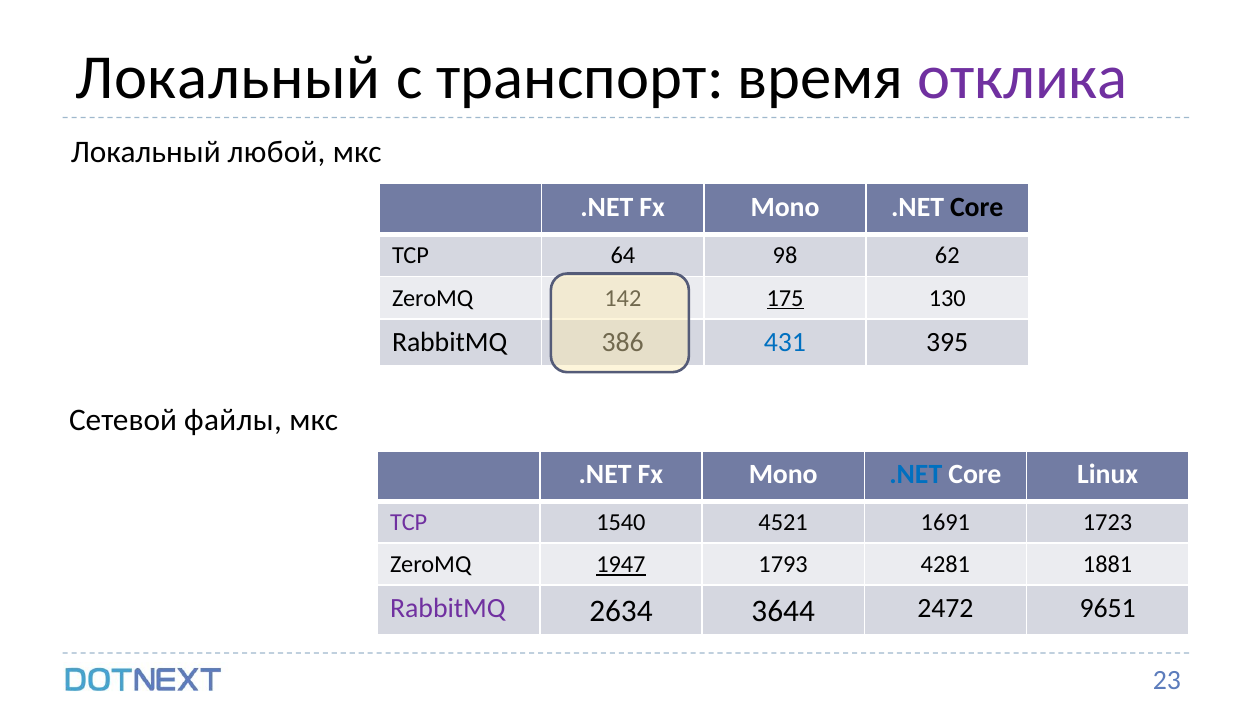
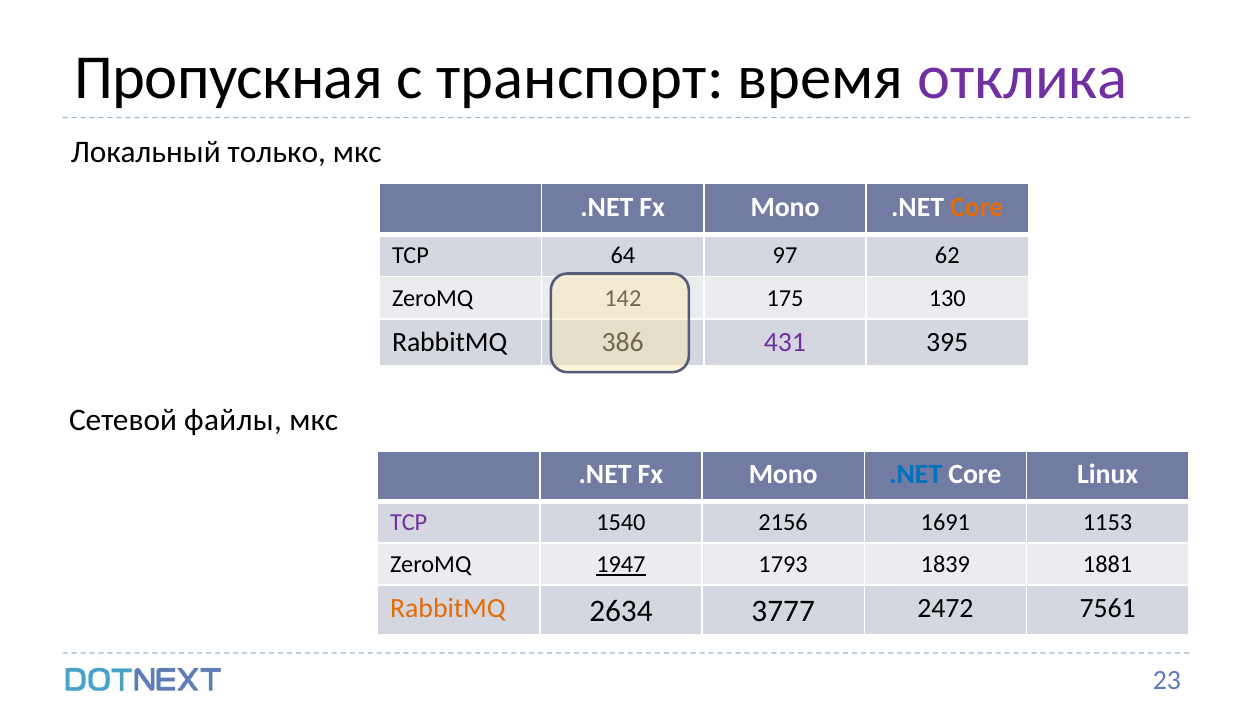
Локальный at (228, 78): Локальный -> Пропускная
любой: любой -> только
Core at (977, 207) colour: black -> orange
98: 98 -> 97
175 underline: present -> none
431 colour: blue -> purple
4521: 4521 -> 2156
1723: 1723 -> 1153
4281: 4281 -> 1839
RabbitMQ at (448, 608) colour: purple -> orange
3644: 3644 -> 3777
9651: 9651 -> 7561
